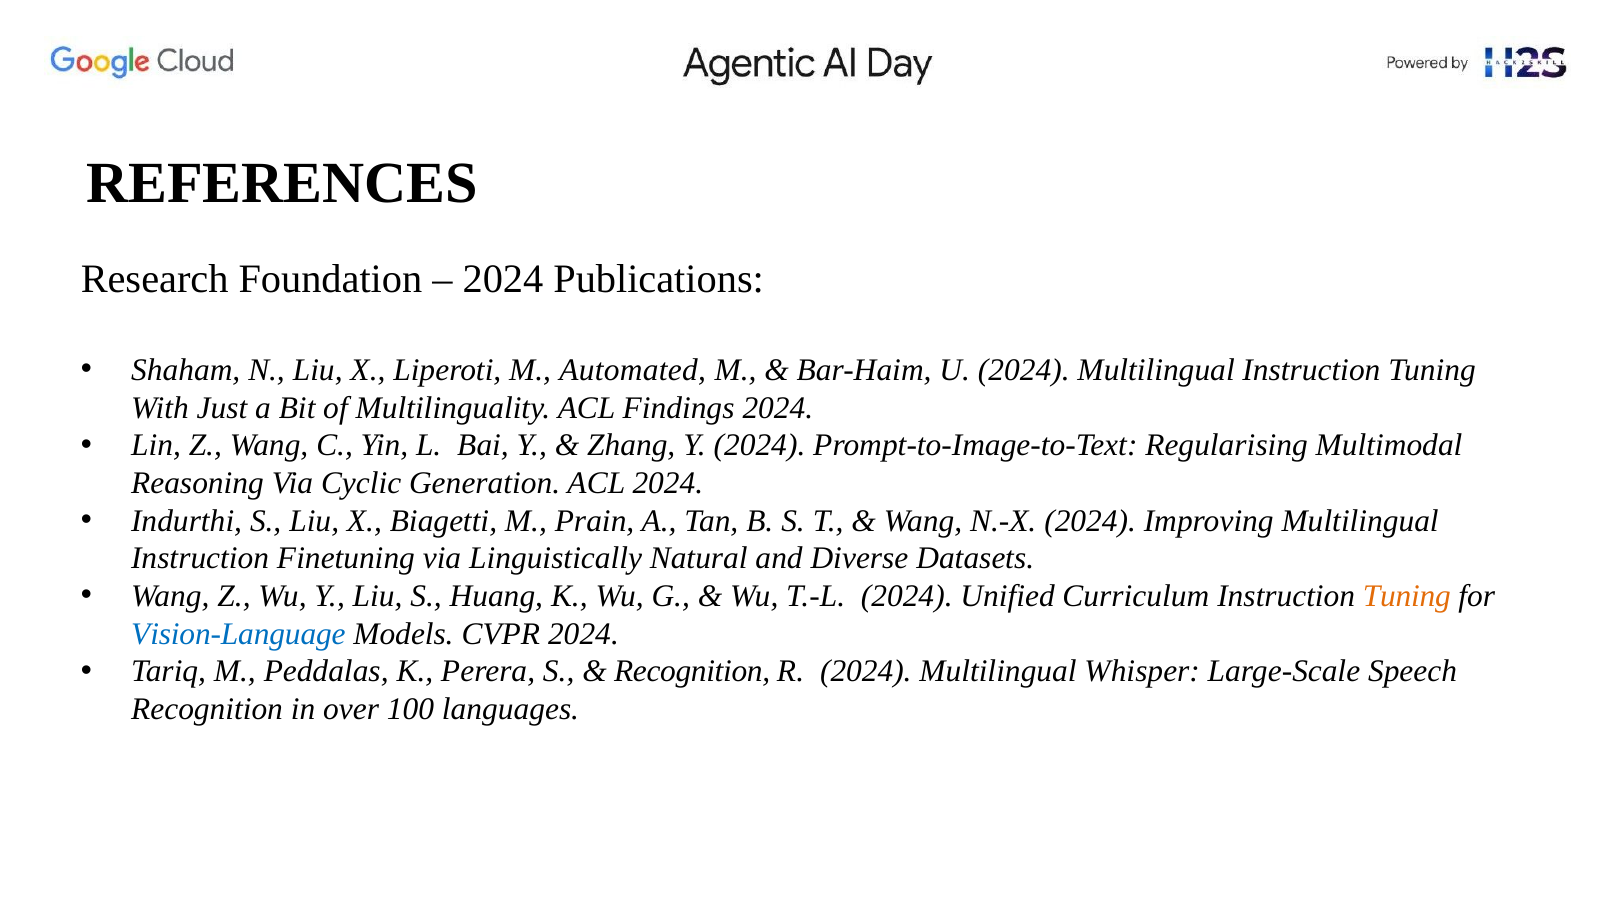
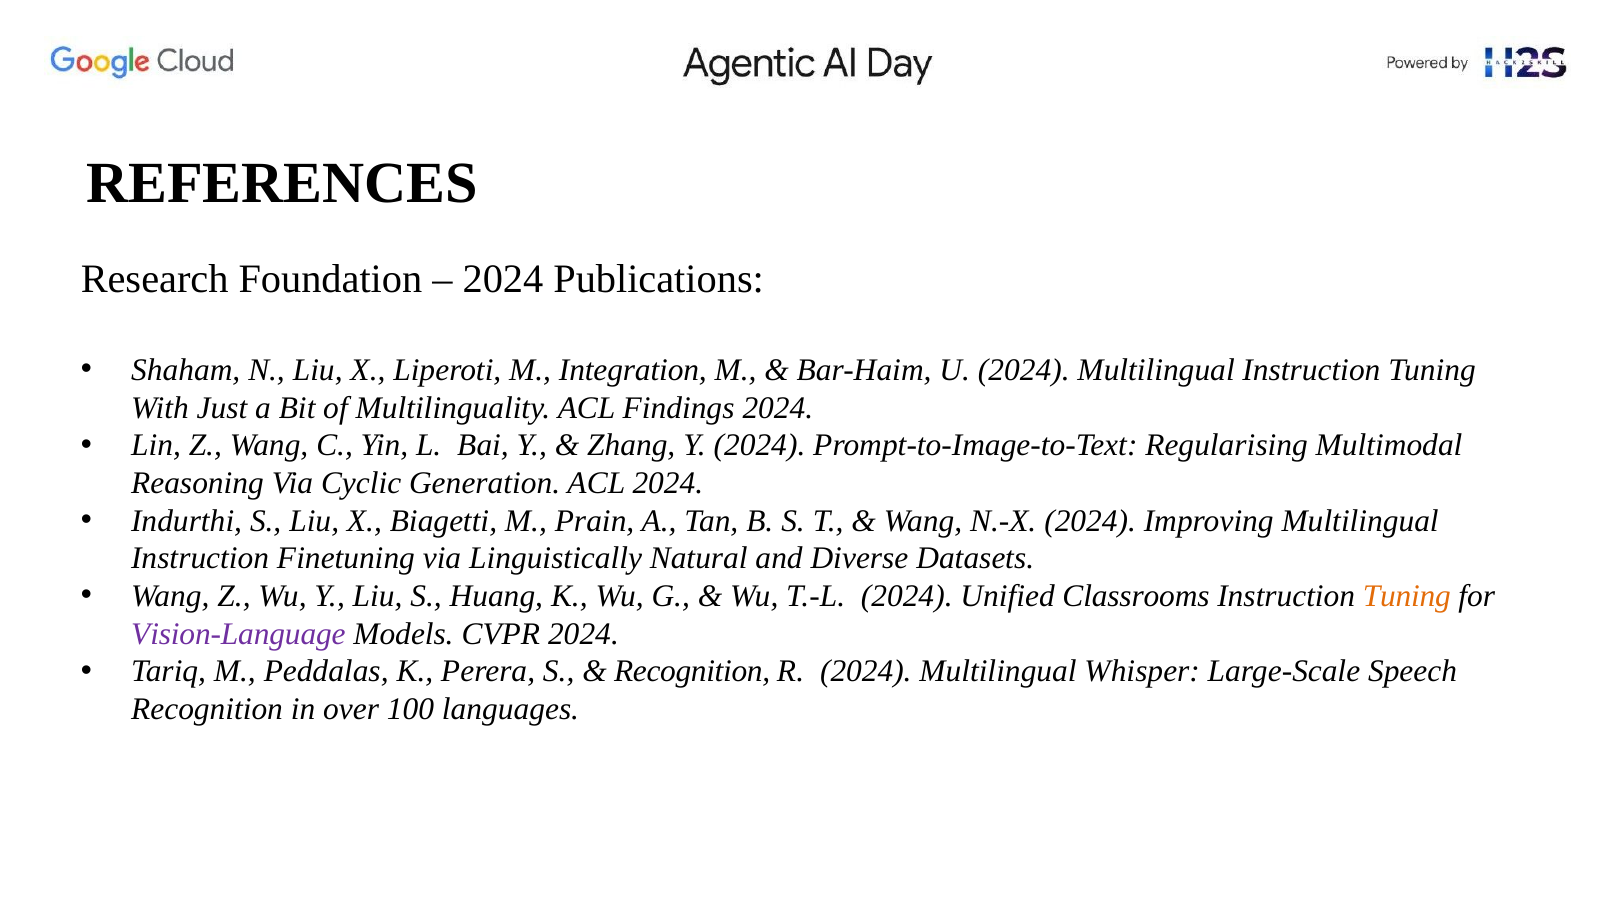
Automated: Automated -> Integration
Curriculum: Curriculum -> Classrooms
Vision-Language colour: blue -> purple
